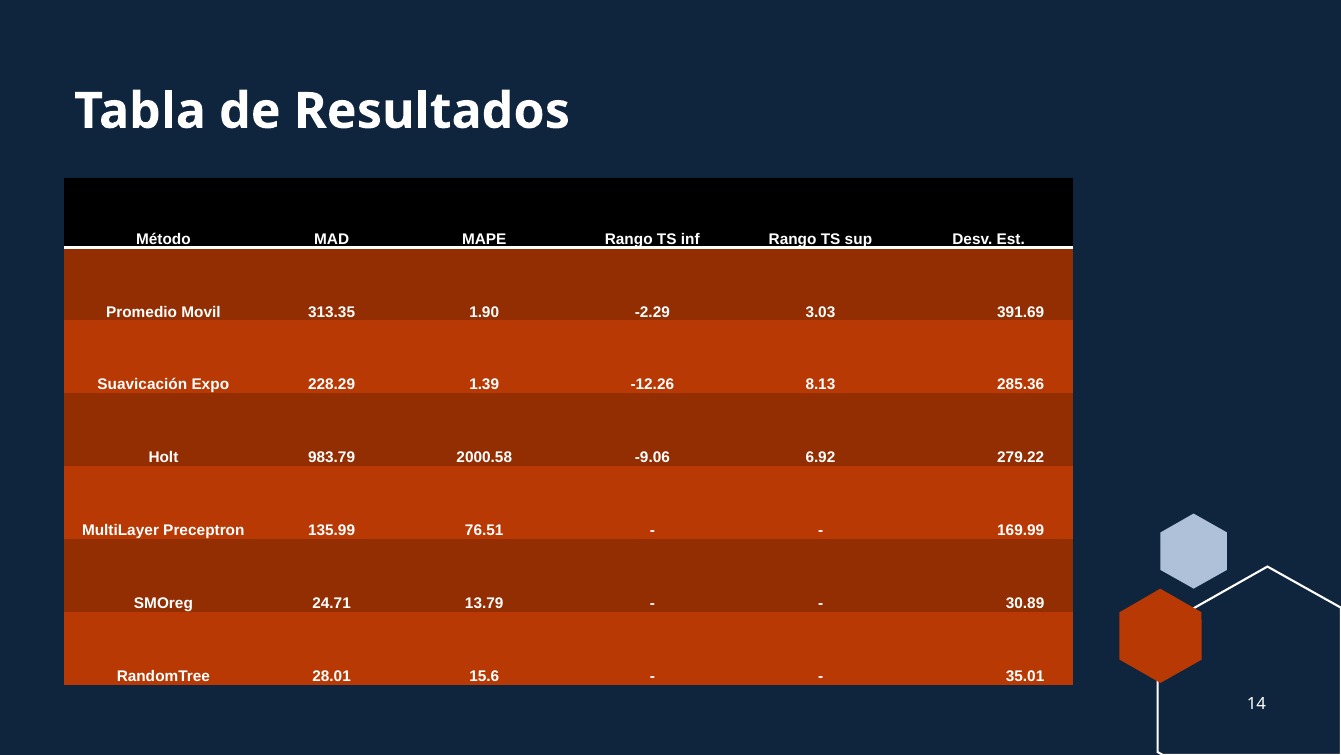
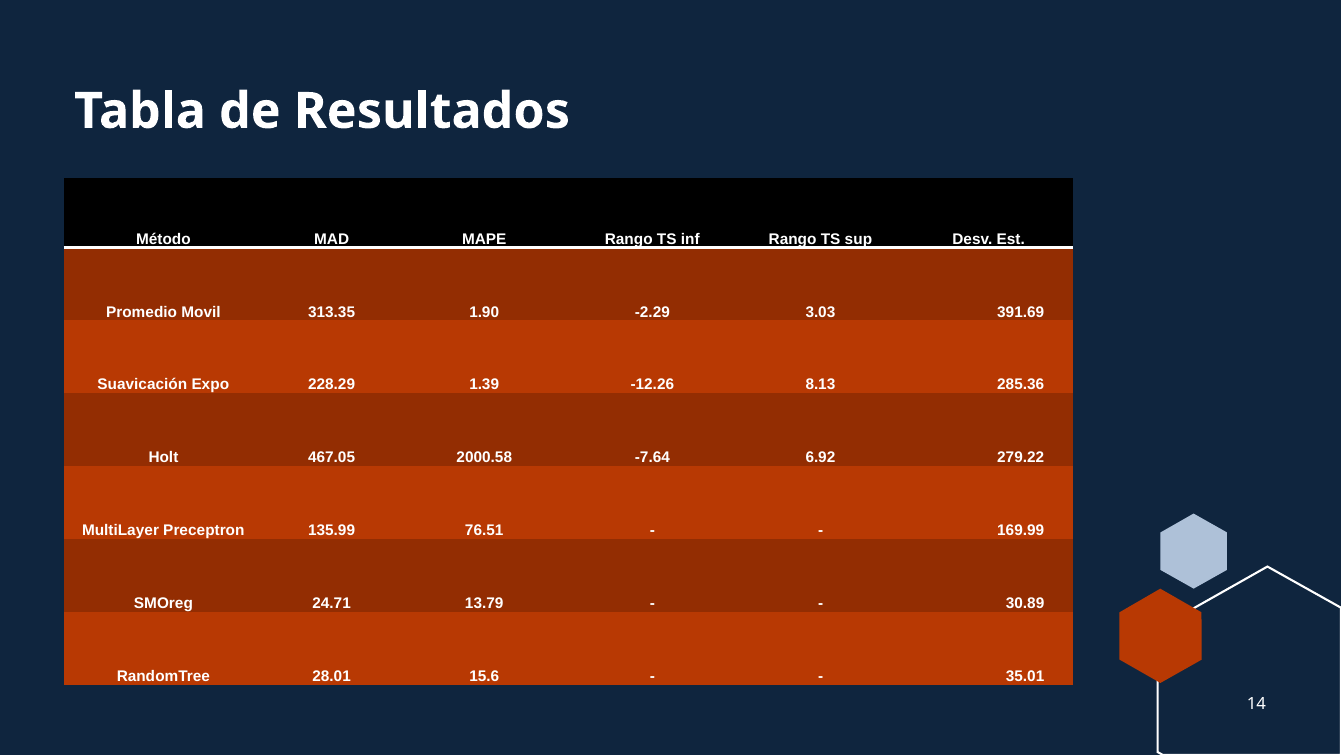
983.79: 983.79 -> 467.05
-9.06: -9.06 -> -7.64
